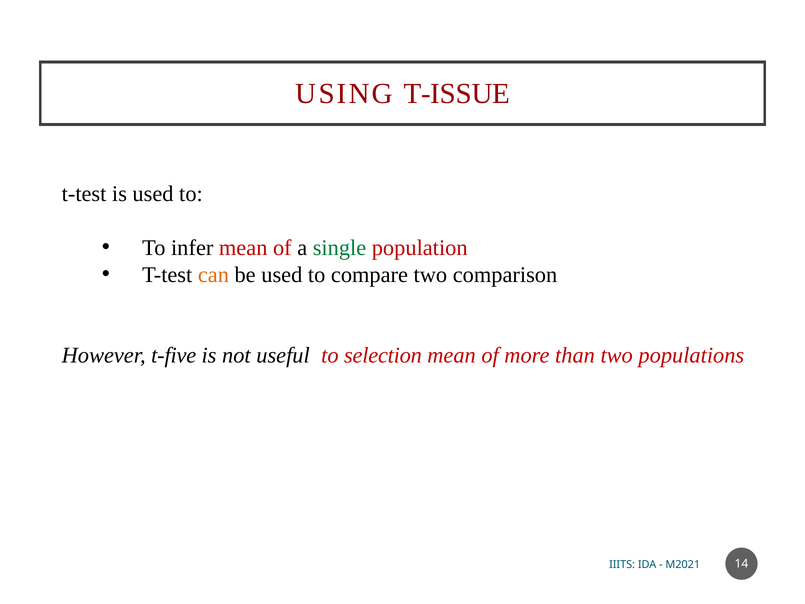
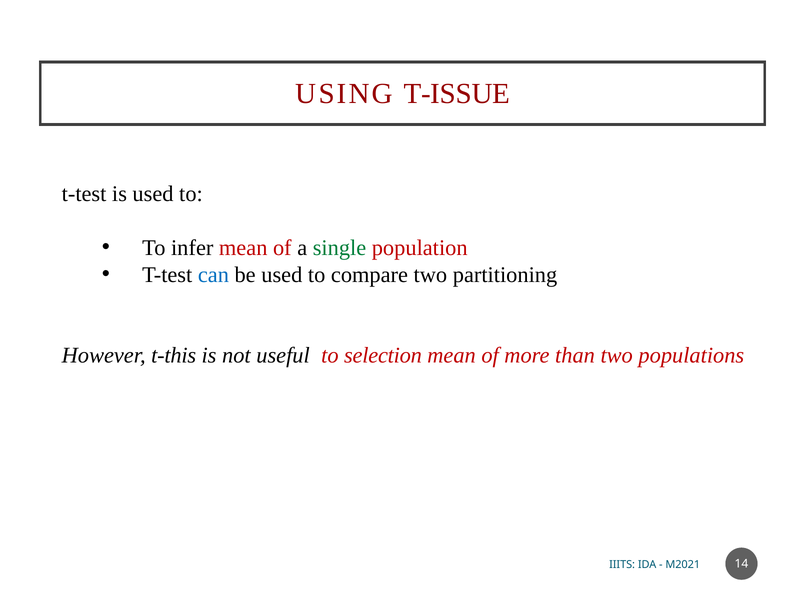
can colour: orange -> blue
comparison: comparison -> partitioning
t-five: t-five -> t-this
